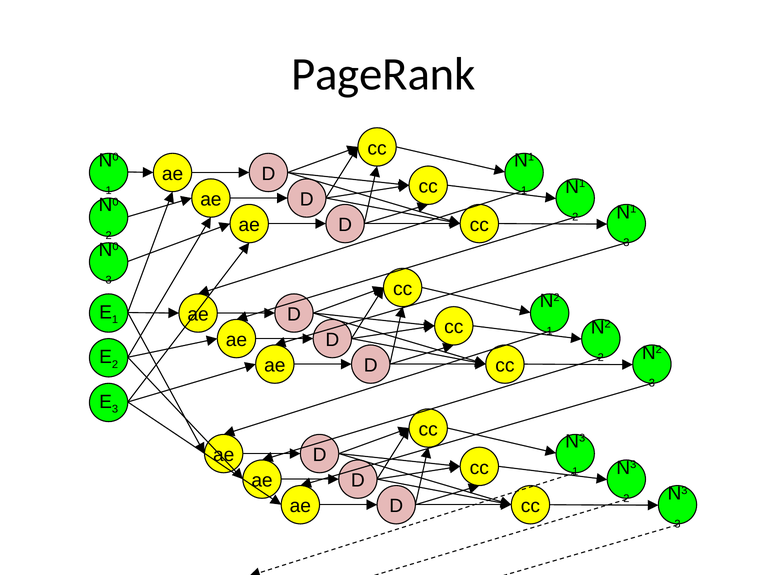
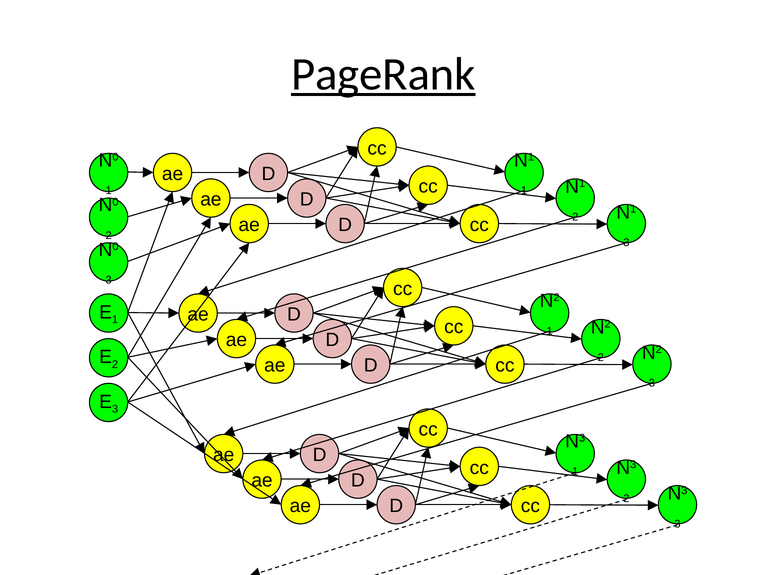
PageRank underline: none -> present
